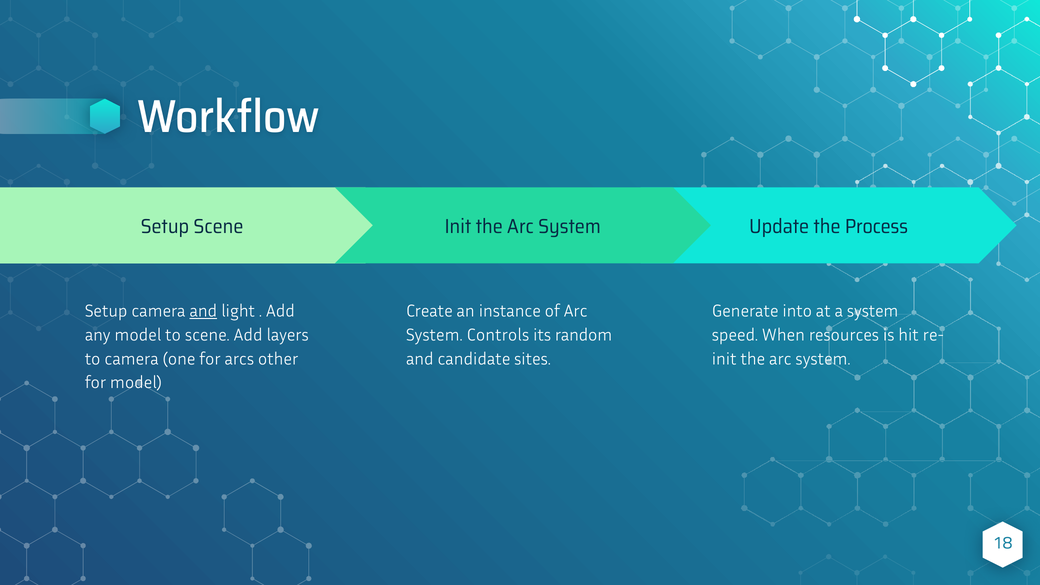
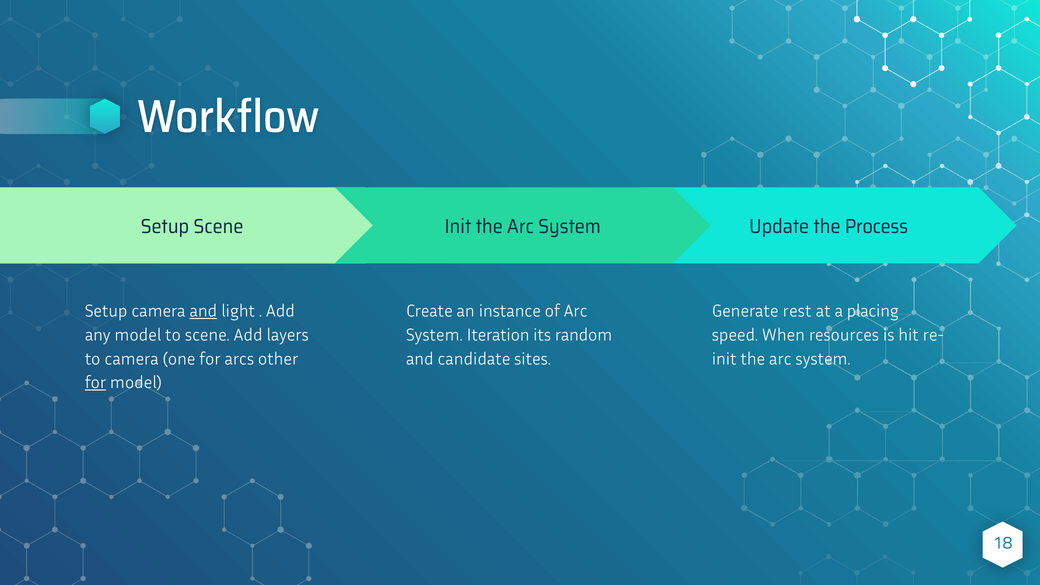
into: into -> rest
a system: system -> placing
Controls: Controls -> Iteration
for at (95, 383) underline: none -> present
